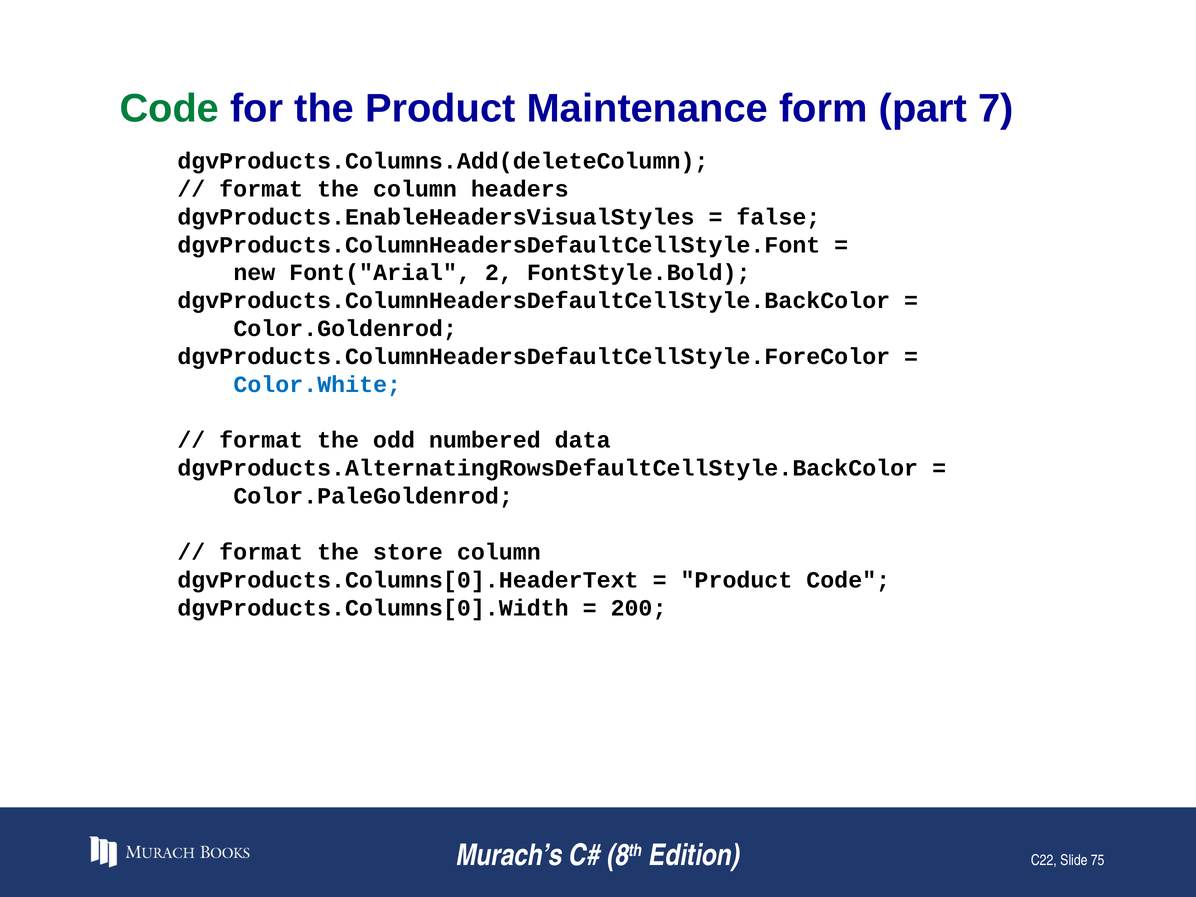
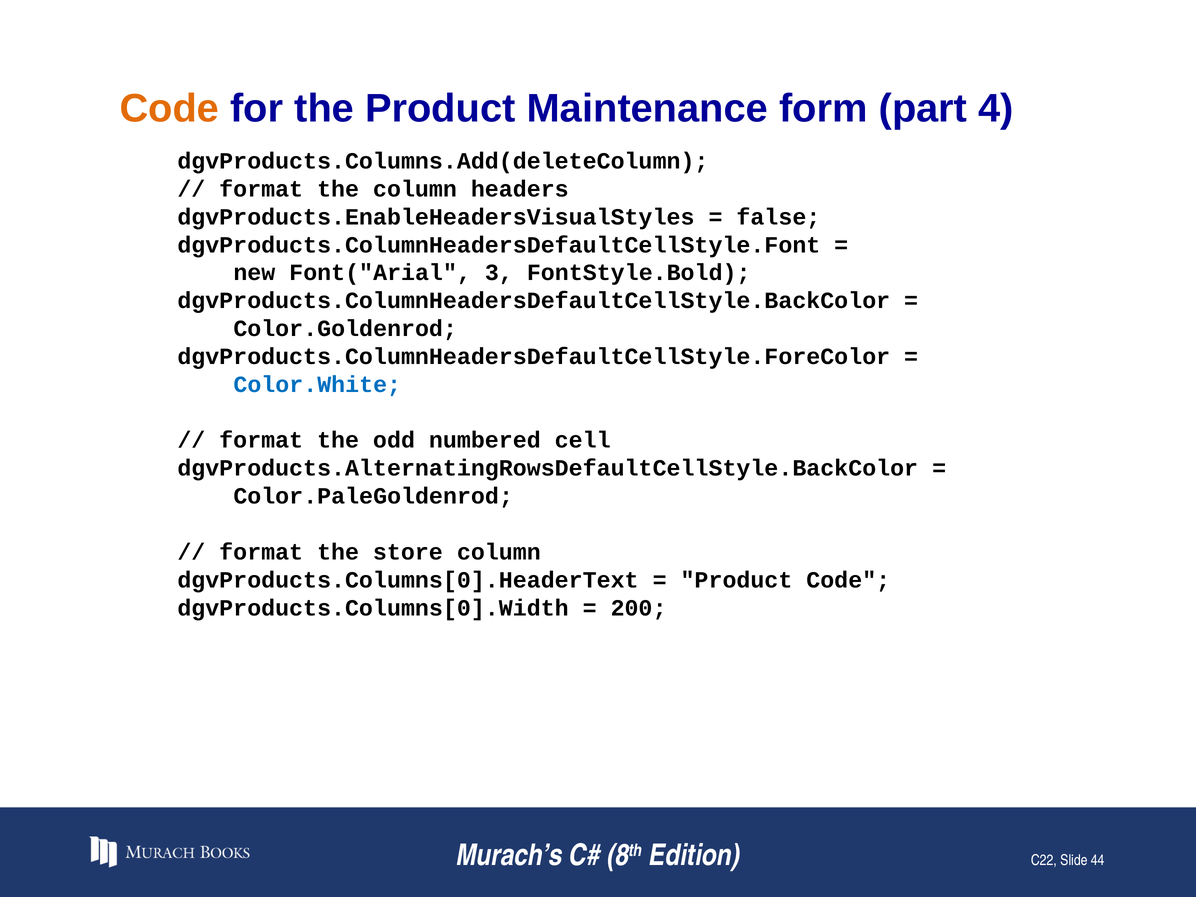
Code at (169, 109) colour: green -> orange
7: 7 -> 4
2: 2 -> 3
data: data -> cell
75: 75 -> 44
